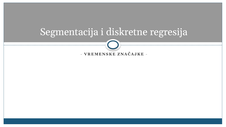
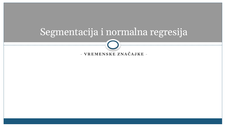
diskretne: diskretne -> normalna
